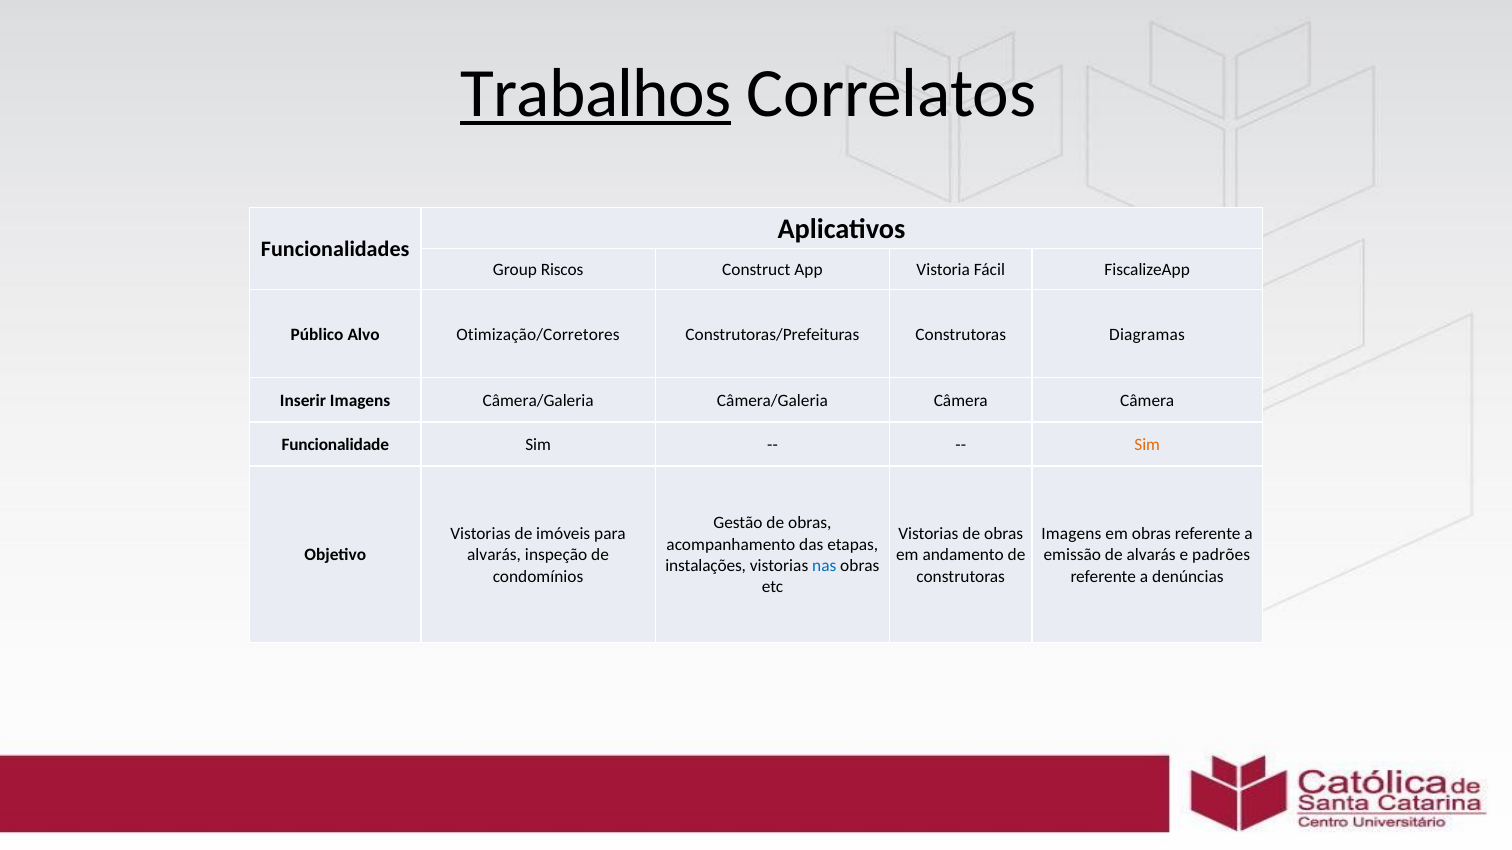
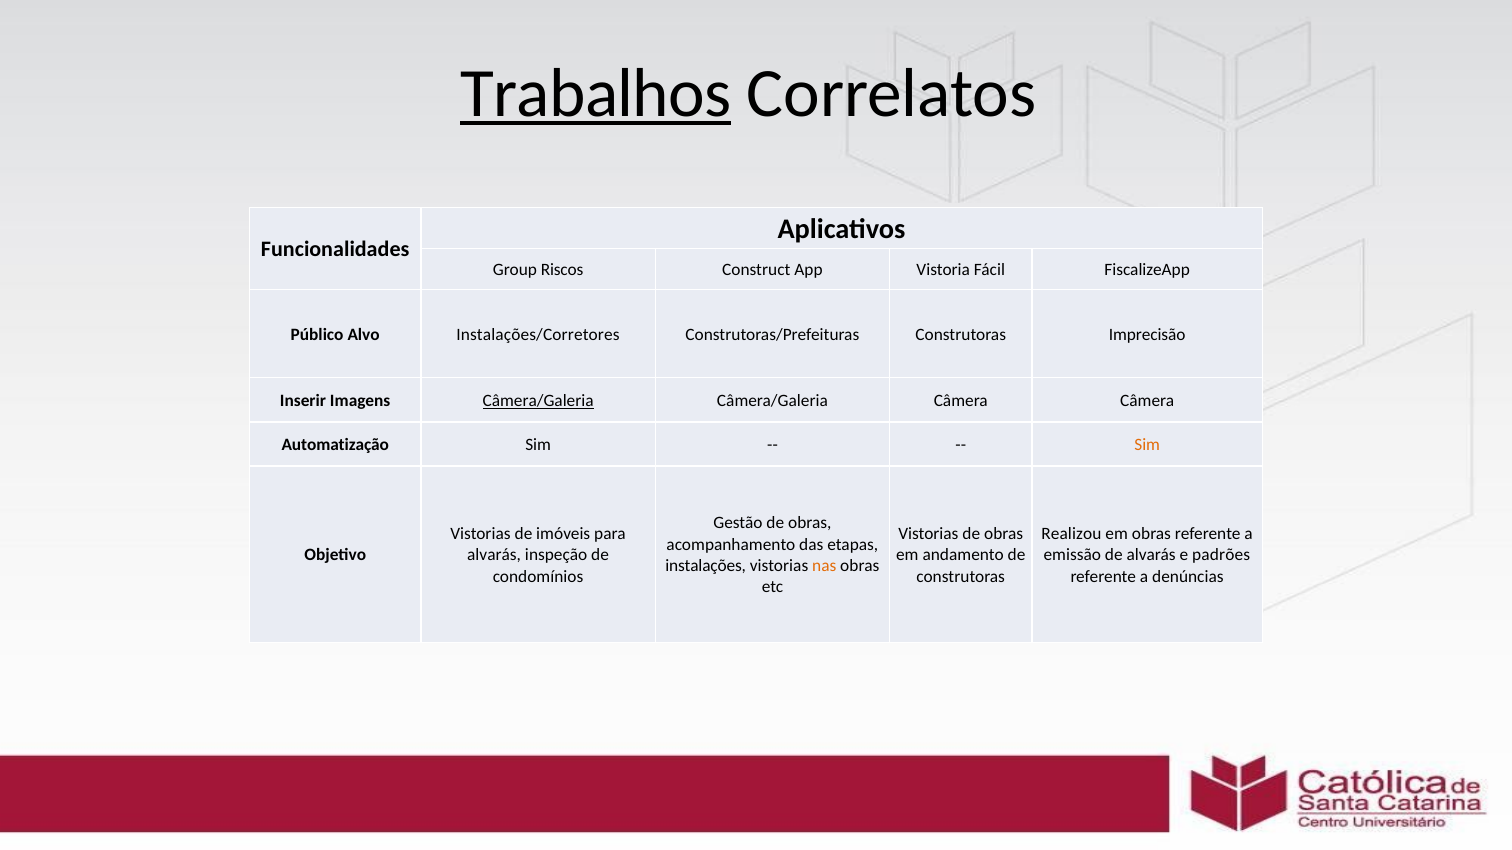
Otimização/Corretores: Otimização/Corretores -> Instalações/Corretores
Diagramas: Diagramas -> Imprecisão
Câmera/Galeria at (538, 401) underline: none -> present
Funcionalidade: Funcionalidade -> Automatização
Imagens at (1071, 534): Imagens -> Realizou
nas colour: blue -> orange
